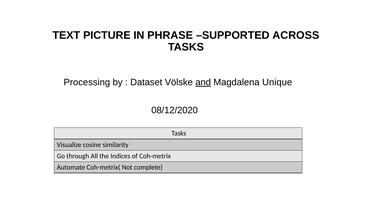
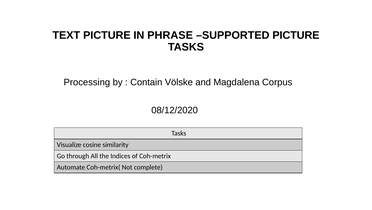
SUPPORTED ACROSS: ACROSS -> PICTURE
Dataset: Dataset -> Contain
and underline: present -> none
Unique: Unique -> Corpus
